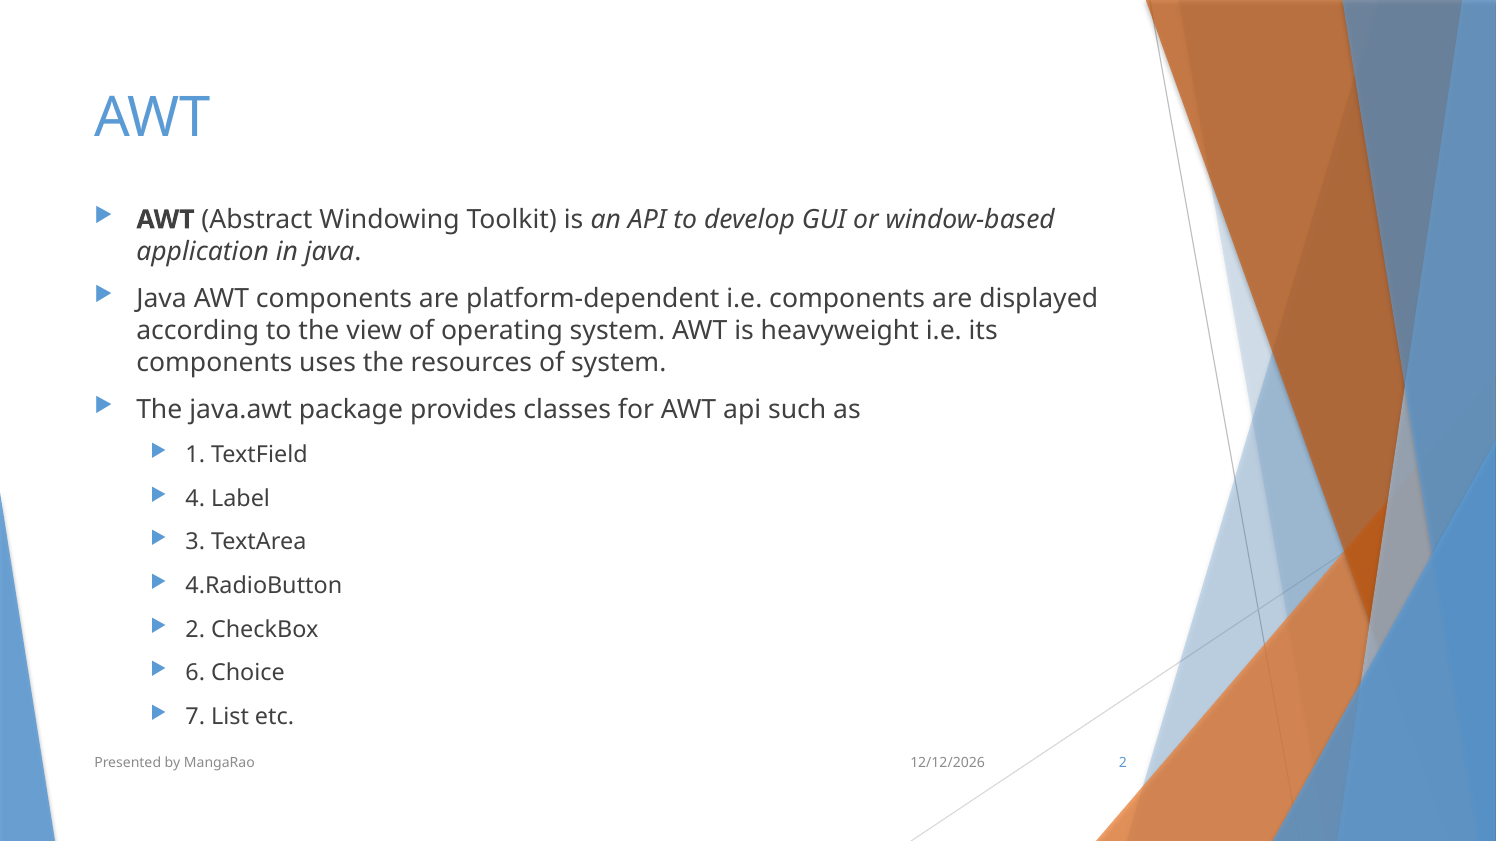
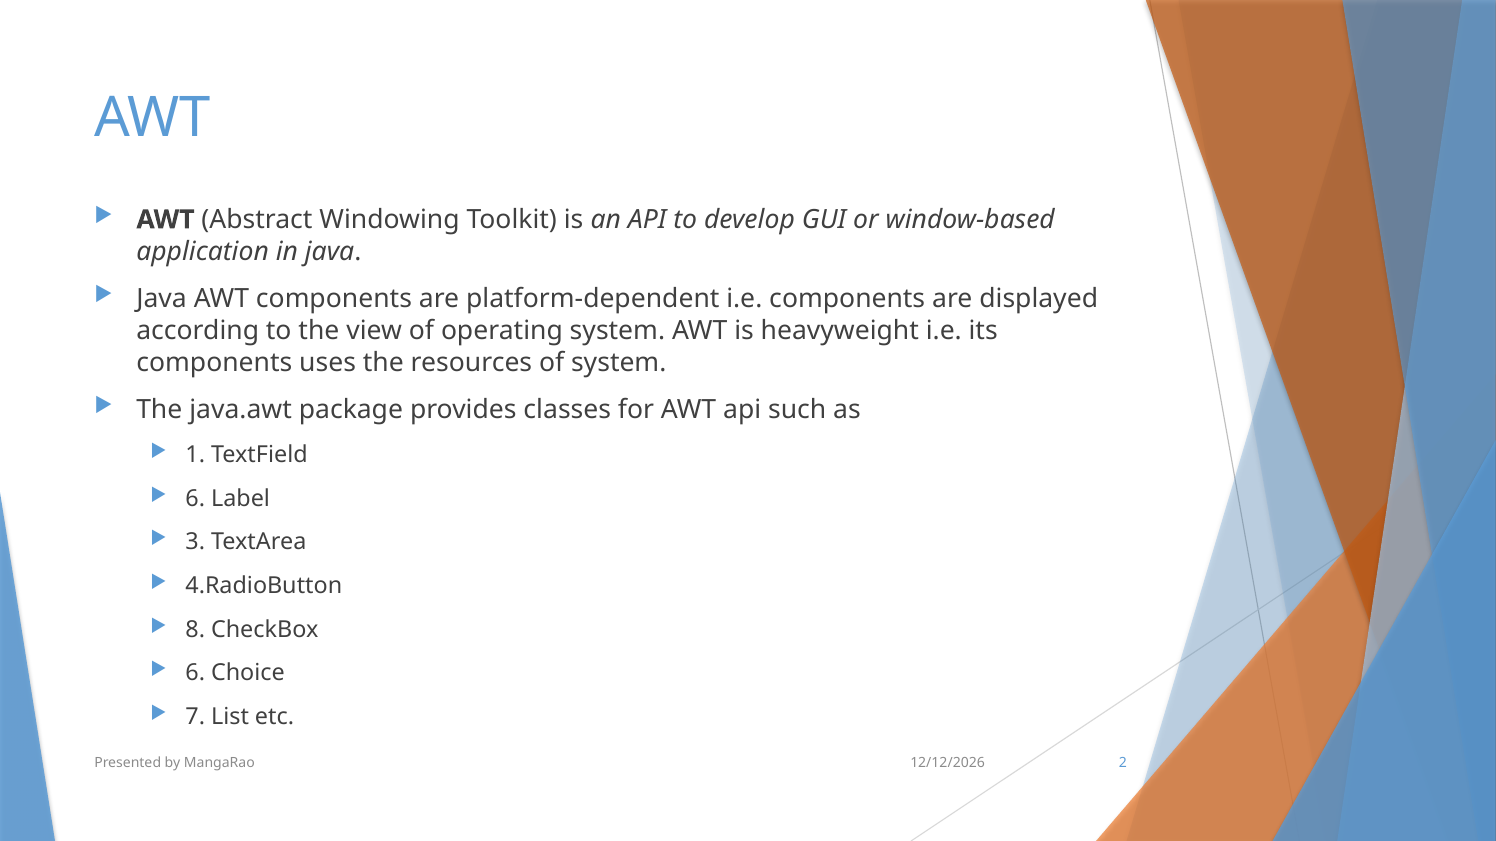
4 at (195, 499): 4 -> 6
2 at (195, 630): 2 -> 8
